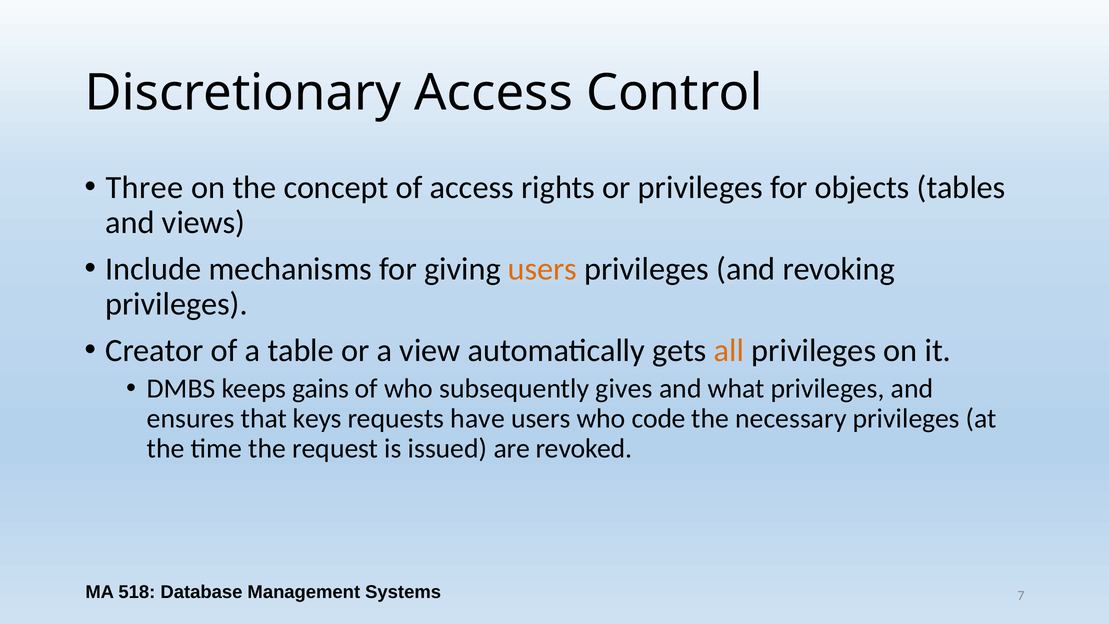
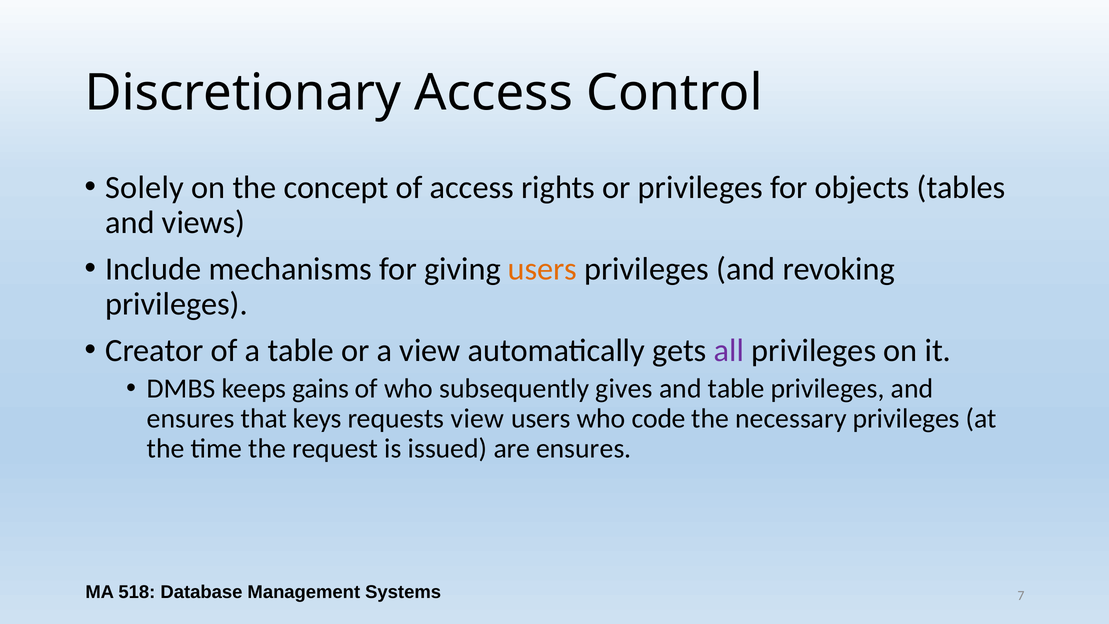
Three: Three -> Solely
all colour: orange -> purple
and what: what -> table
requests have: have -> view
are revoked: revoked -> ensures
